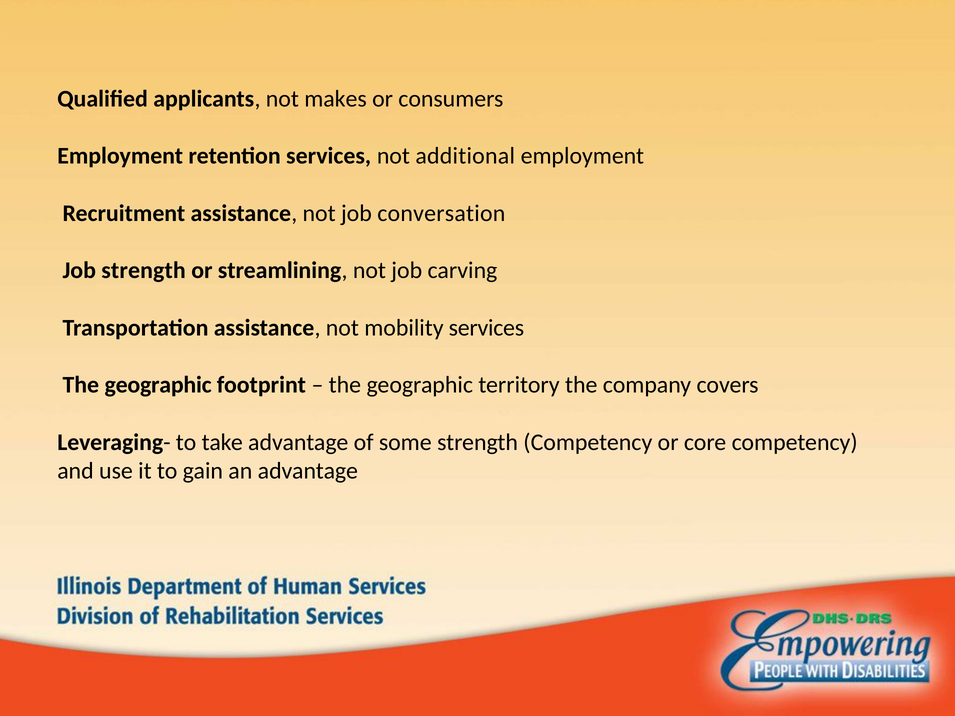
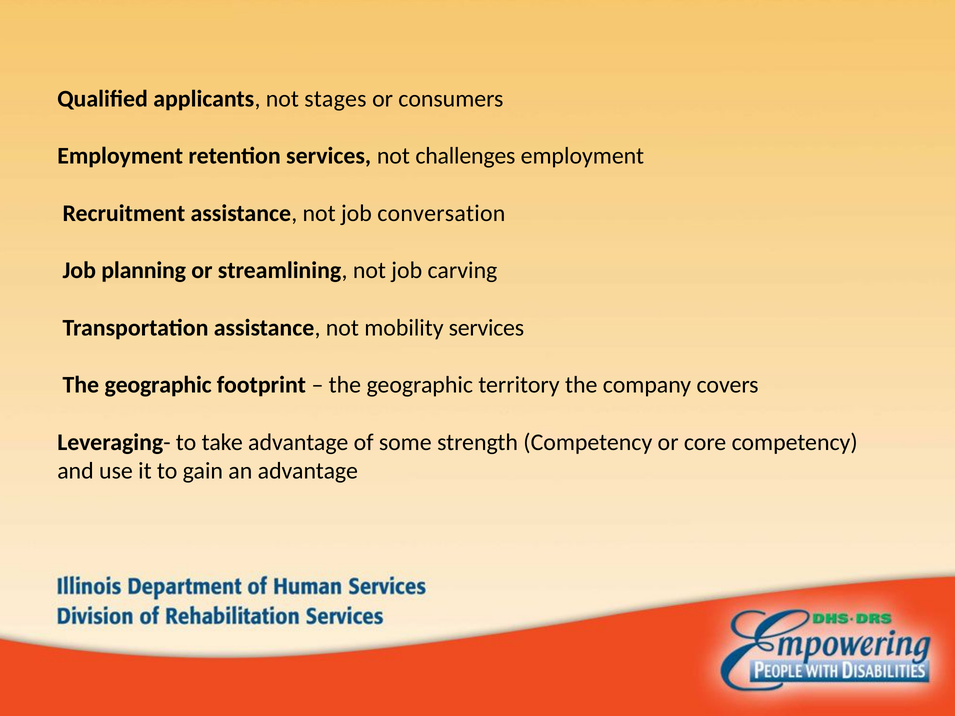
makes: makes -> stages
additional: additional -> challenges
Job strength: strength -> planning
